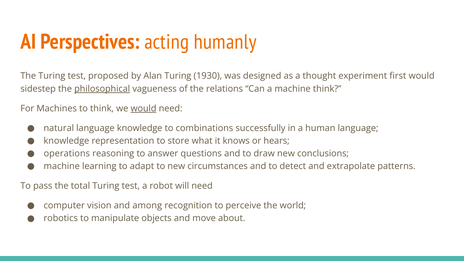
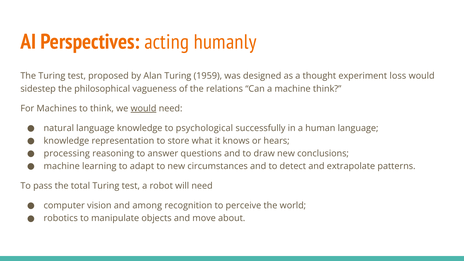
1930: 1930 -> 1959
first: first -> loss
philosophical underline: present -> none
combinations: combinations -> psychological
operations: operations -> processing
